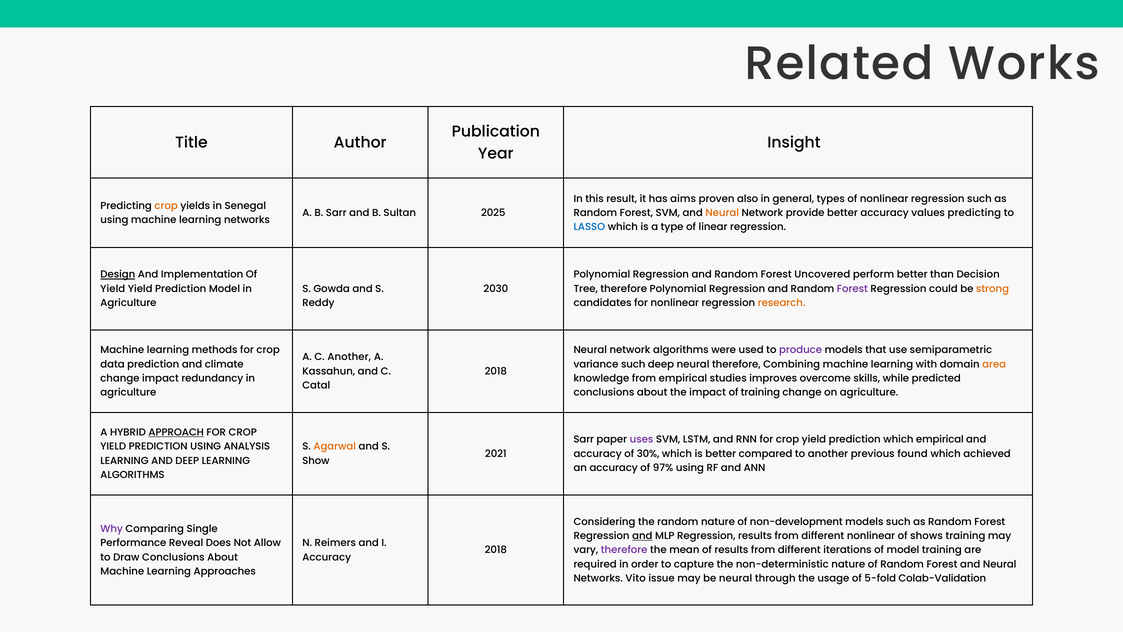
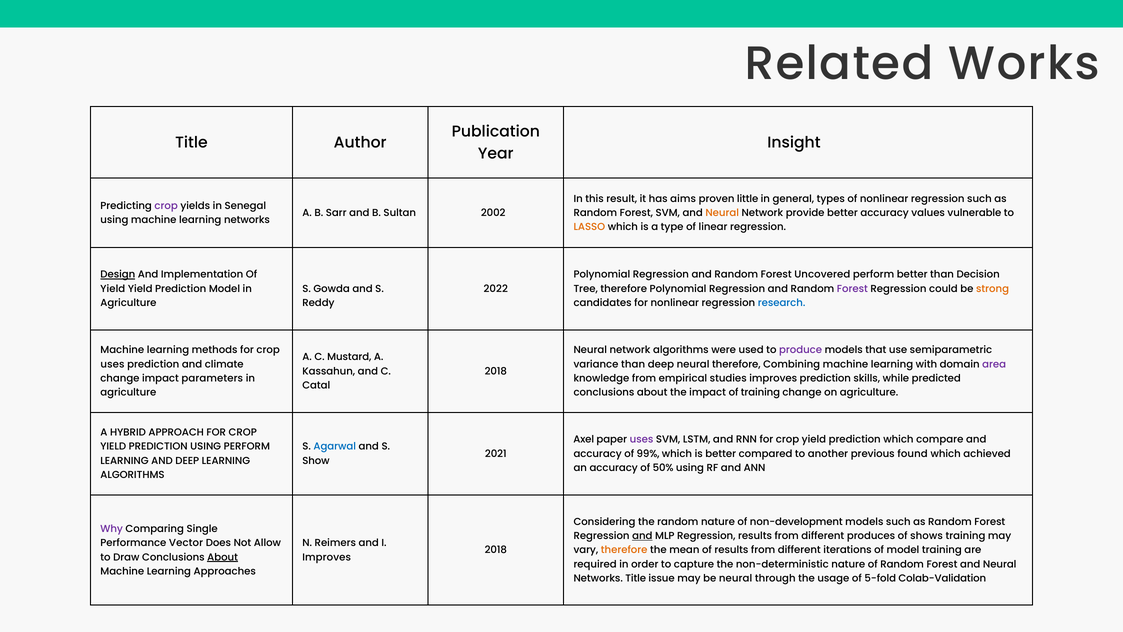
also: also -> little
crop at (166, 206) colour: orange -> purple
2025: 2025 -> 2002
values predicting: predicting -> vulnerable
LASSO colour: blue -> orange
2030: 2030 -> 2022
research colour: orange -> blue
C Another: Another -> Mustard
data at (113, 364): data -> uses
variance such: such -> than
area colour: orange -> purple
redundancy: redundancy -> parameters
improves overcome: overcome -> prediction
APPROACH underline: present -> none
Sarr at (584, 439): Sarr -> Axel
which empirical: empirical -> compare
USING ANALYSIS: ANALYSIS -> PERFORM
Agarwal colour: orange -> blue
30%: 30% -> 99%
97%: 97% -> 50%
different nonlinear: nonlinear -> produces
Reveal: Reveal -> Vector
therefore at (624, 550) colour: purple -> orange
About at (223, 557) underline: none -> present
Accuracy at (327, 557): Accuracy -> Improves
Networks Vito: Vito -> Title
